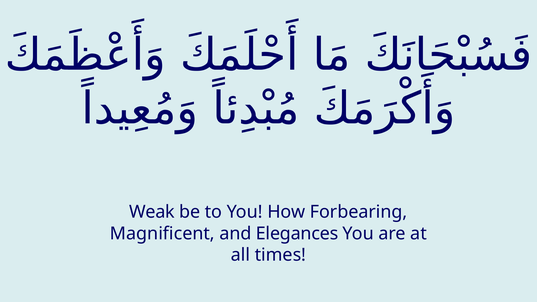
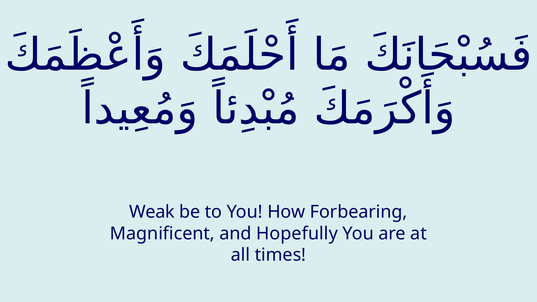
Elegances: Elegances -> Hopefully
